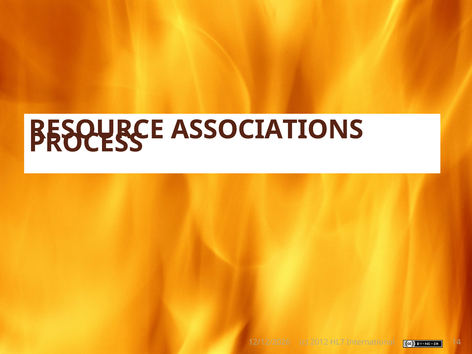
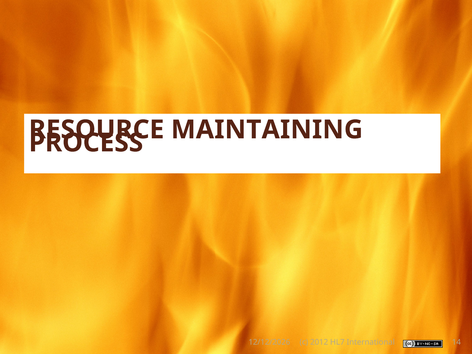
ASSOCIATIONS: ASSOCIATIONS -> MAINTAINING
